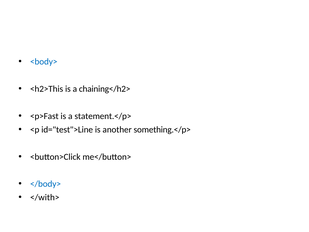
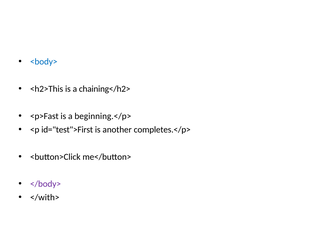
statement.</p>: statement.</p> -> beginning.</p>
id="test">Line: id="test">Line -> id="test">First
something.</p>: something.</p> -> completes.</p>
</body> colour: blue -> purple
